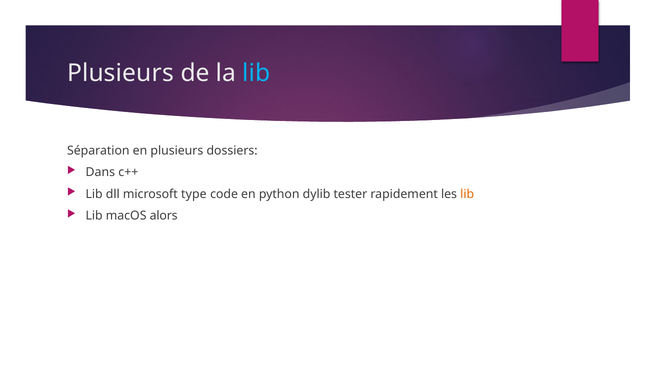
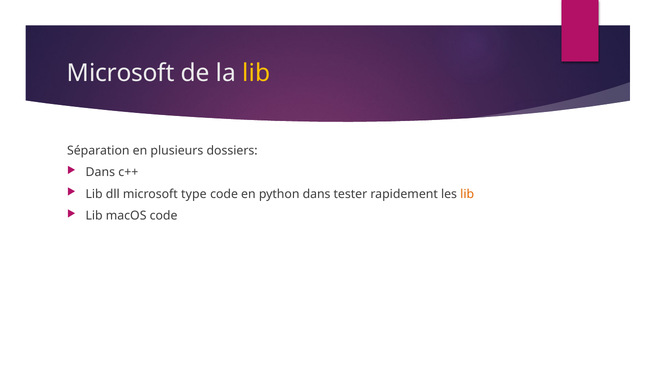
Plusieurs at (121, 73): Plusieurs -> Microsoft
lib at (256, 73) colour: light blue -> yellow
python dylib: dylib -> dans
macOS alors: alors -> code
